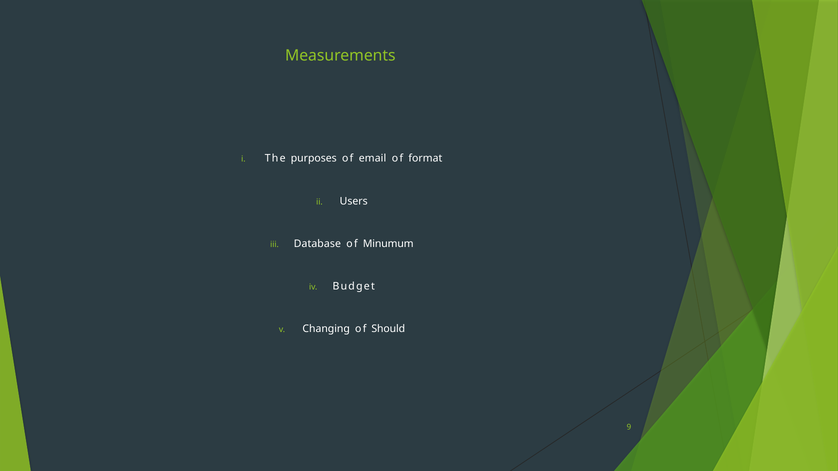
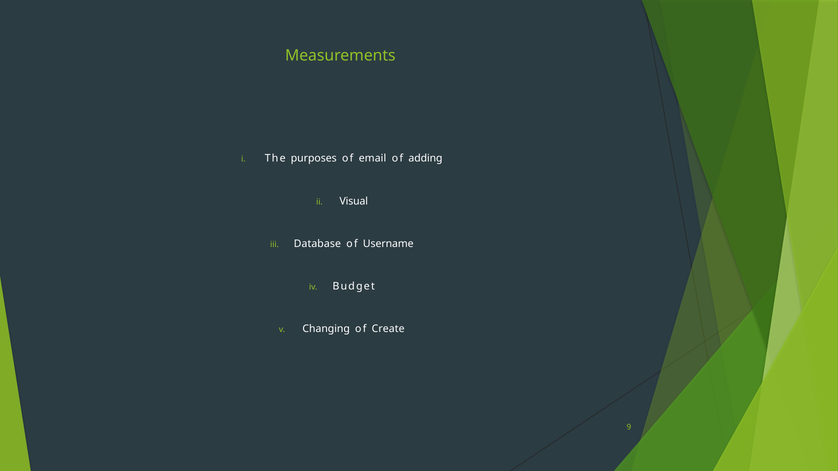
format: format -> adding
Users: Users -> Visual
Minumum: Minumum -> Username
Should: Should -> Create
